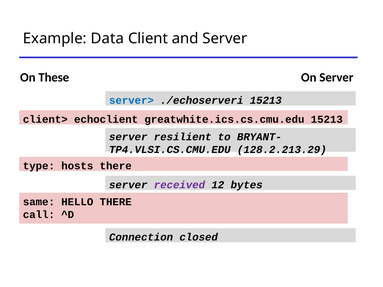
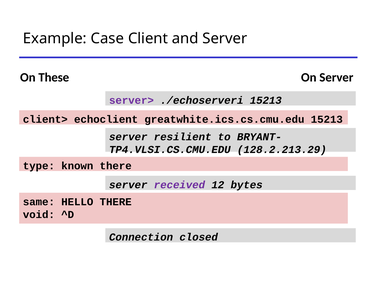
Data: Data -> Case
server> colour: blue -> purple
hosts: hosts -> known
call: call -> void
